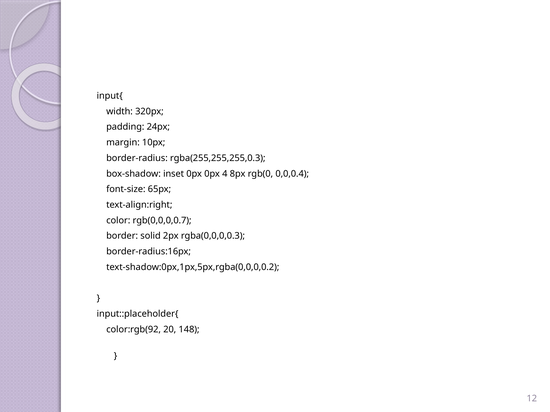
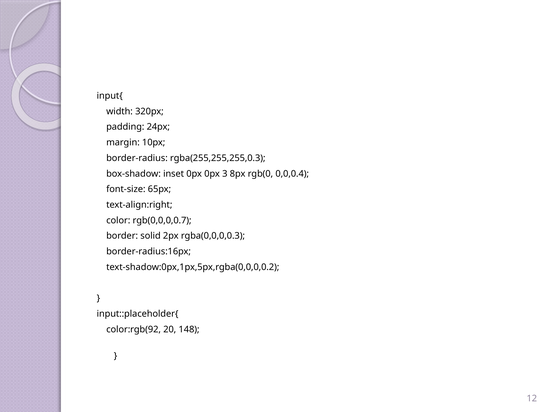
4: 4 -> 3
